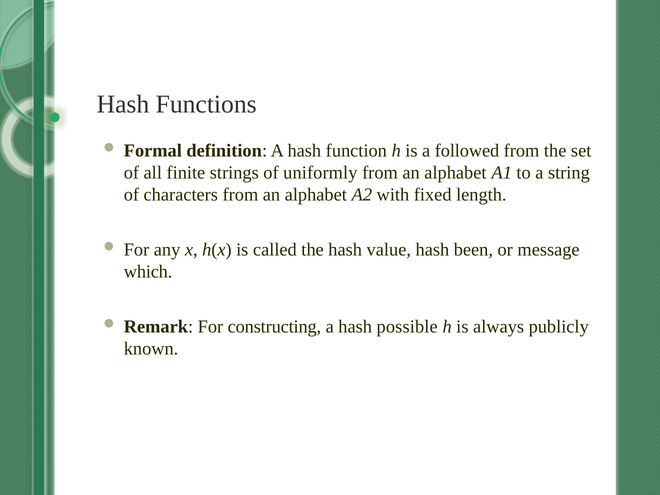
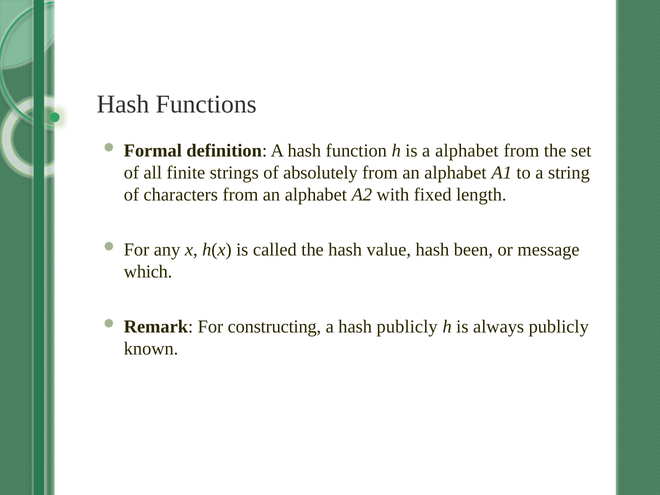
a followed: followed -> alphabet
uniformly: uniformly -> absolutely
hash possible: possible -> publicly
